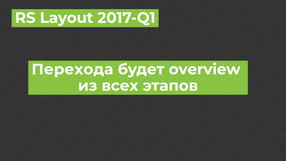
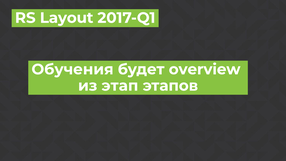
Перехода: Перехода -> Обучения
всех: всех -> этап
